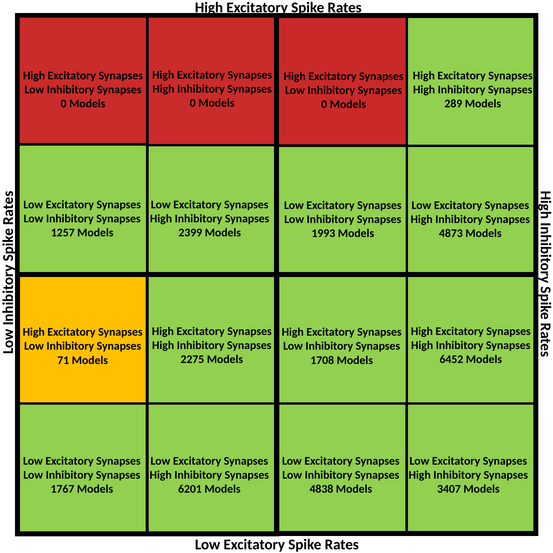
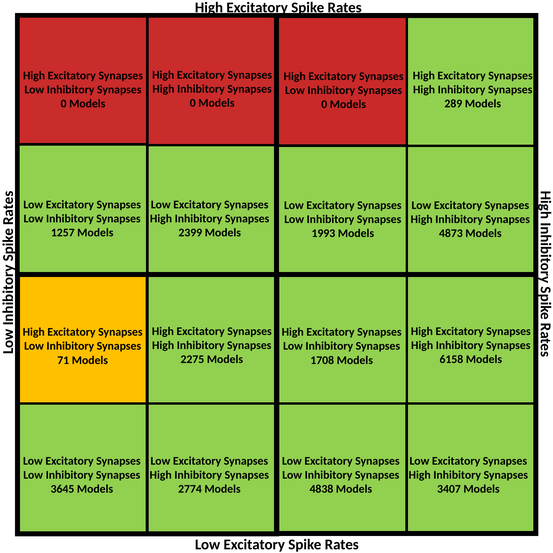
6452: 6452 -> 6158
1767: 1767 -> 3645
6201: 6201 -> 2774
